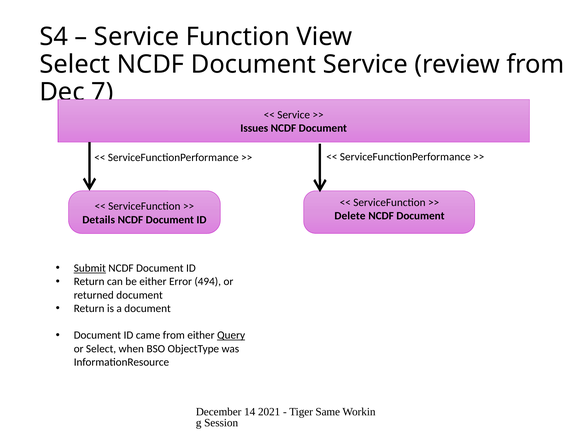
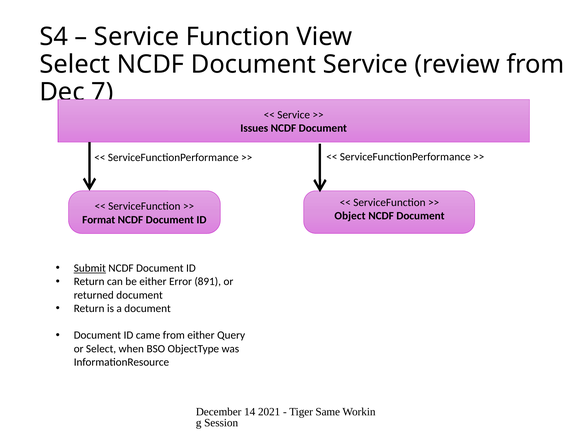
Delete: Delete -> Object
Details: Details -> Format
494: 494 -> 891
Query underline: present -> none
